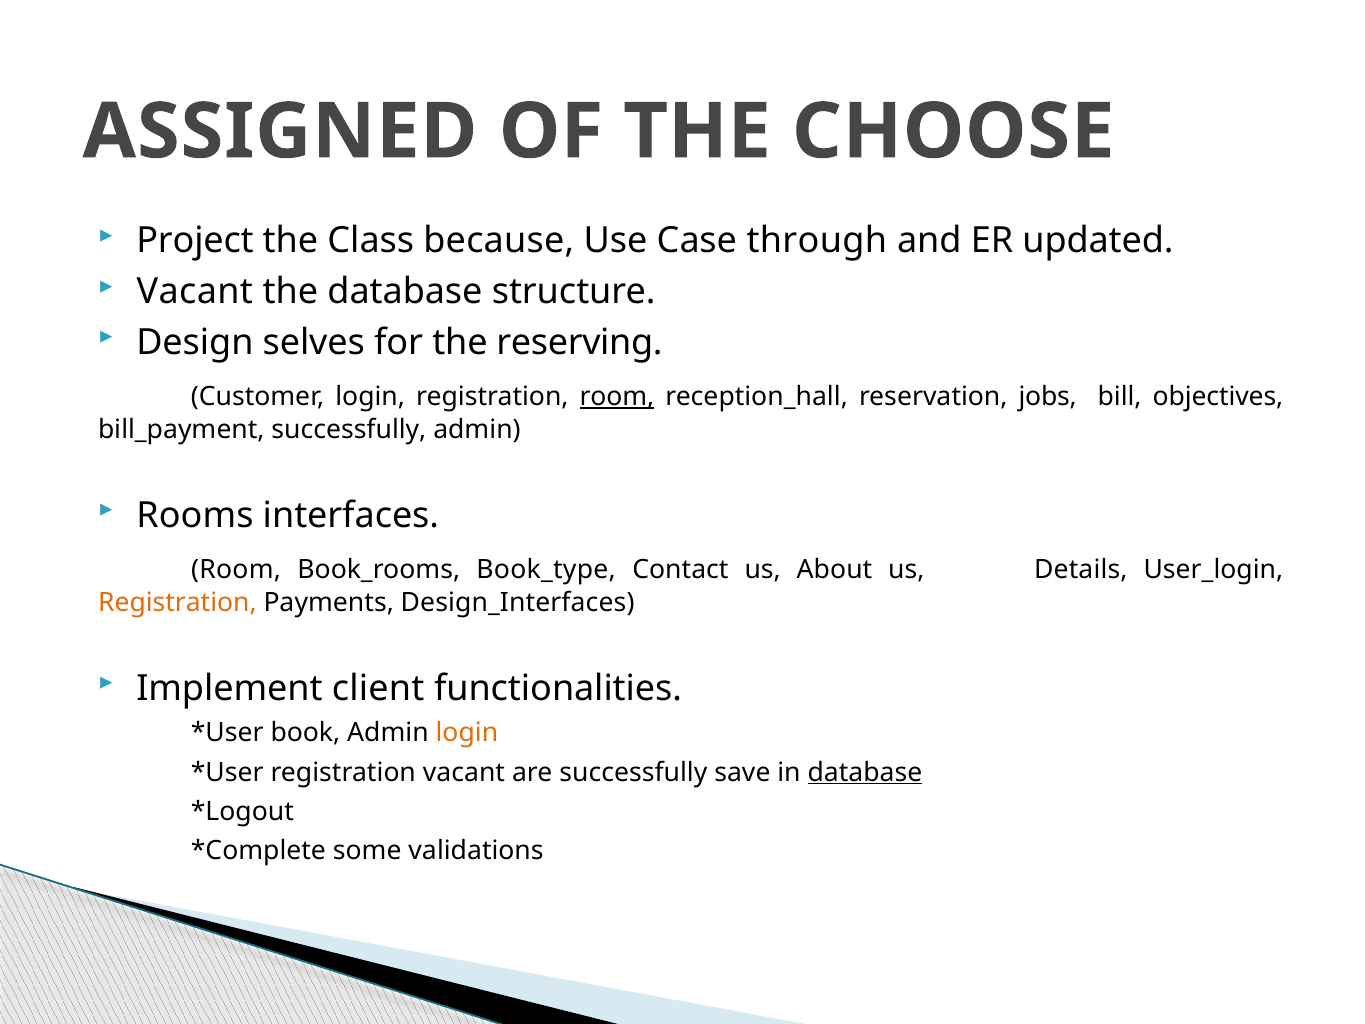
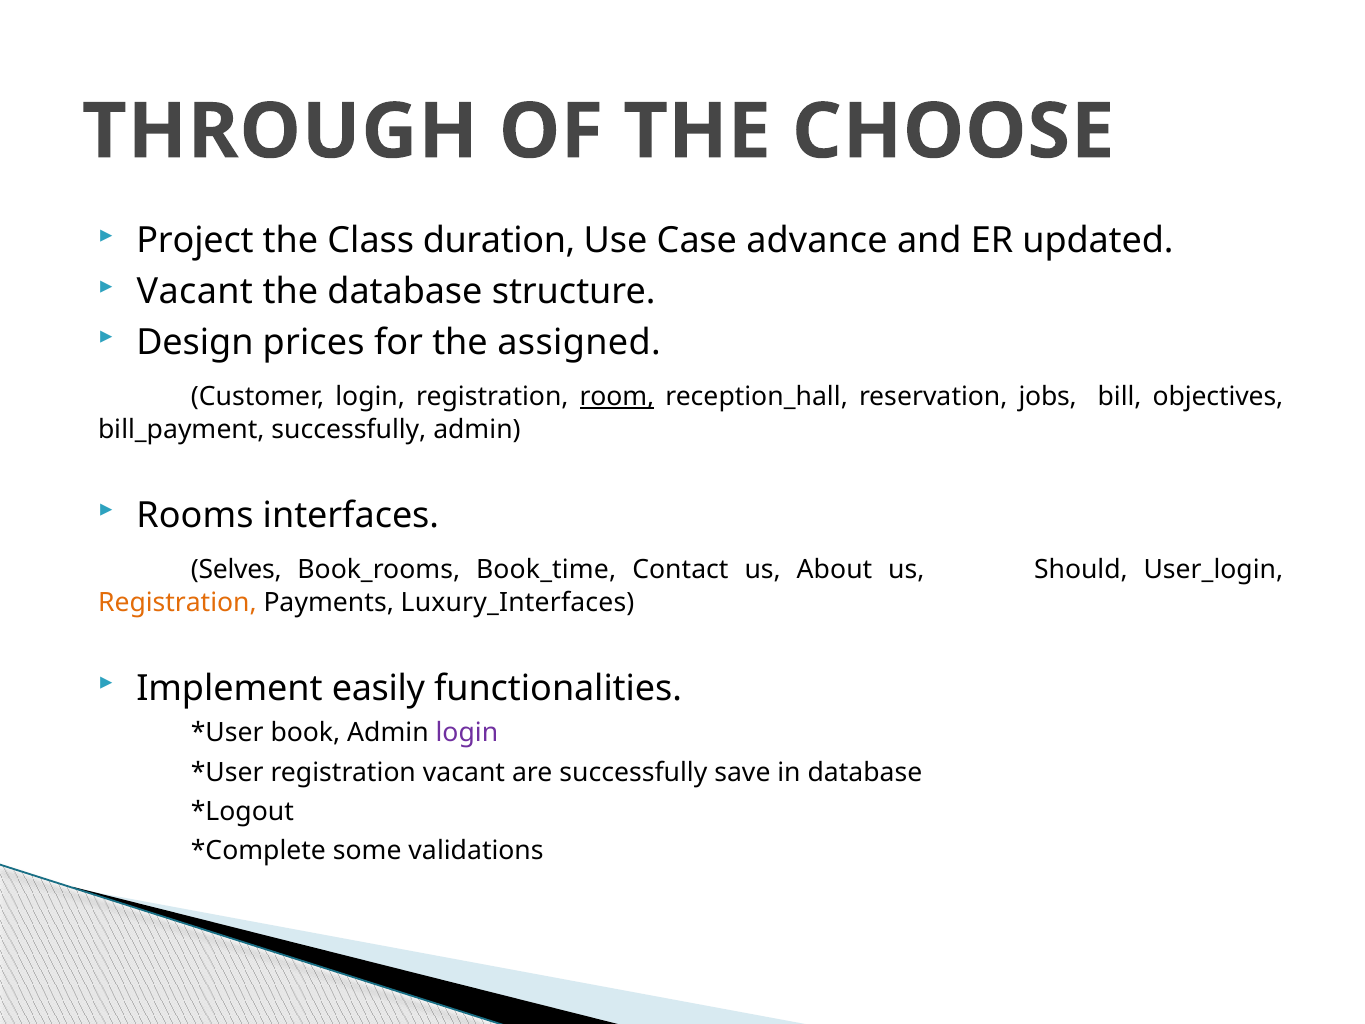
ASSIGNED: ASSIGNED -> THROUGH
because: because -> duration
through: through -> advance
selves: selves -> prices
reserving: reserving -> assigned
Room at (236, 569): Room -> Selves
Book_type: Book_type -> Book_time
Details: Details -> Should
Design_Interfaces: Design_Interfaces -> Luxury_Interfaces
client: client -> easily
login at (467, 733) colour: orange -> purple
database at (865, 772) underline: present -> none
